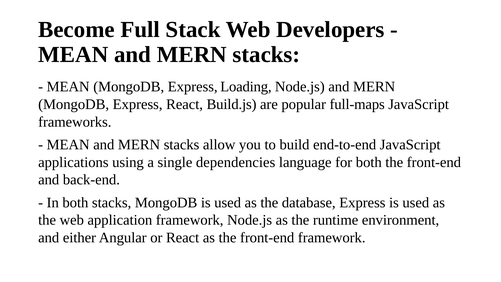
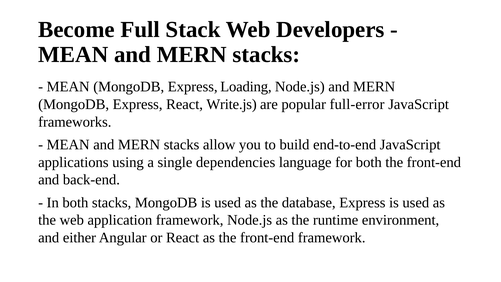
Build.js: Build.js -> Write.js
full-maps: full-maps -> full-error
